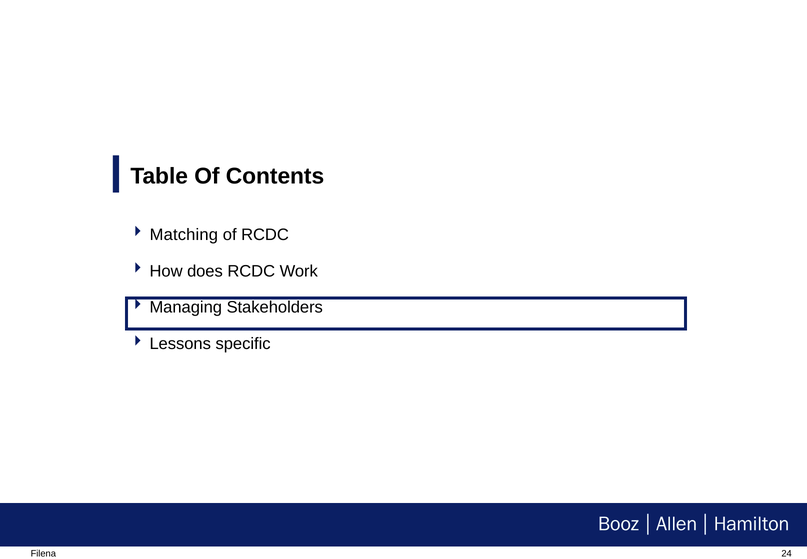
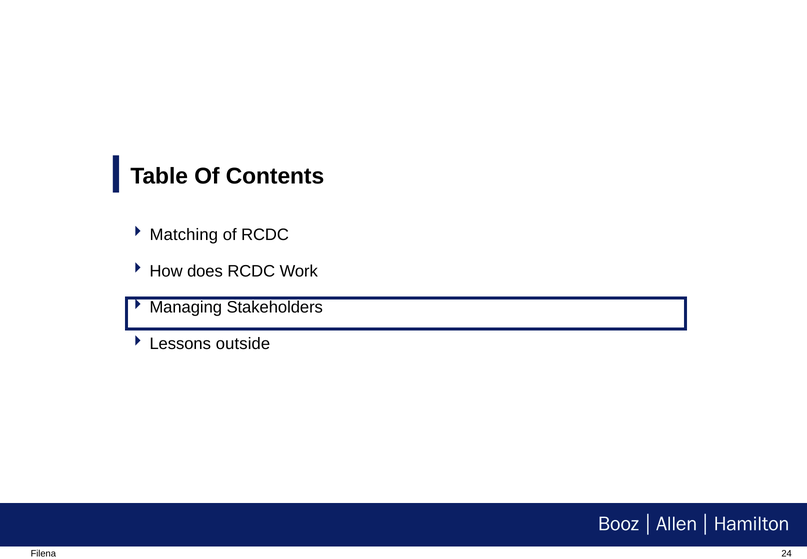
specific: specific -> outside
